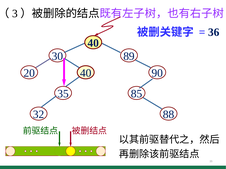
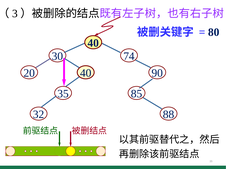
36: 36 -> 80
89: 89 -> 74
